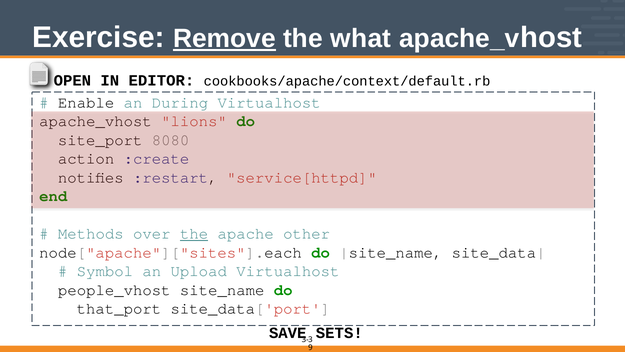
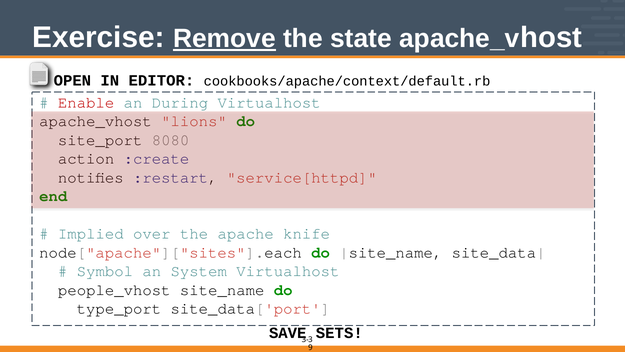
what: what -> state
Enable colour: black -> red
Methods: Methods -> Implied
the at (194, 234) underline: present -> none
other: other -> knife
Upload: Upload -> System
that_port: that_port -> type_port
